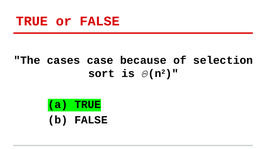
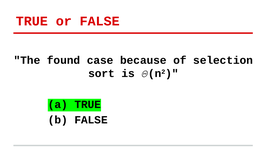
cases: cases -> found
